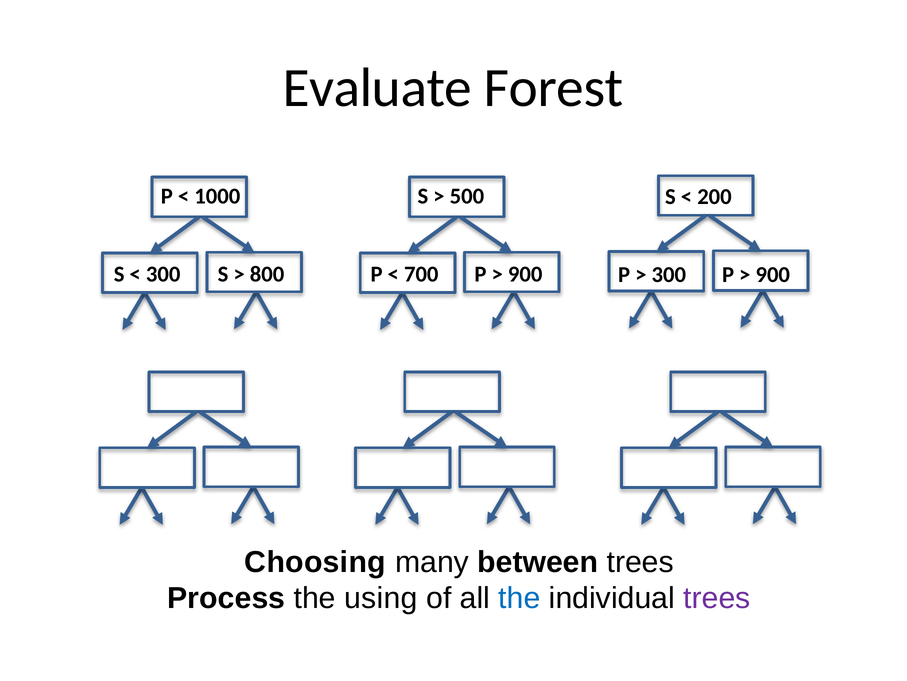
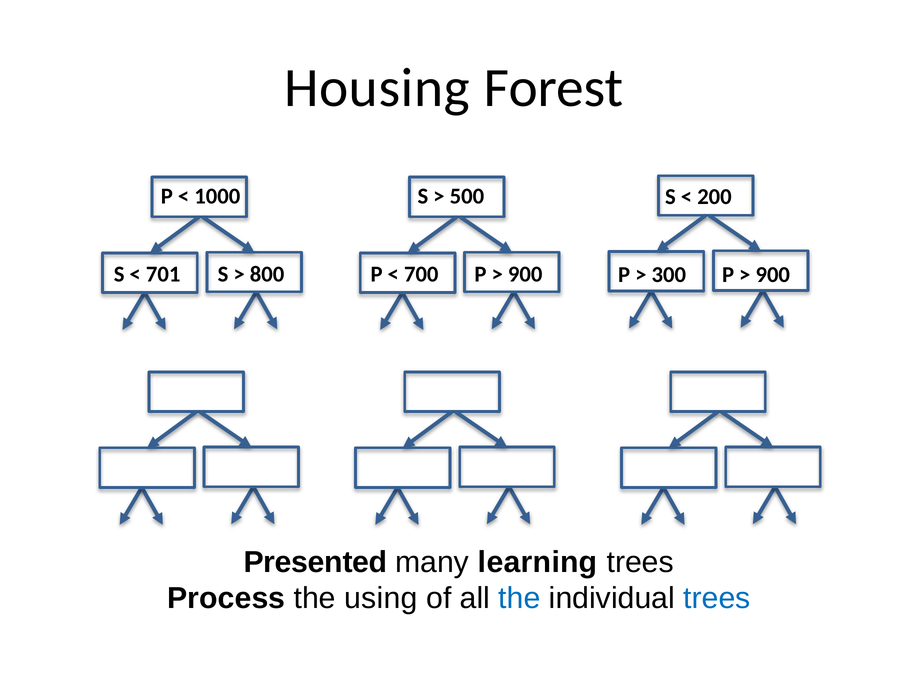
Evaluate: Evaluate -> Housing
300 at (163, 274): 300 -> 701
Choosing: Choosing -> Presented
between: between -> learning
trees at (717, 598) colour: purple -> blue
